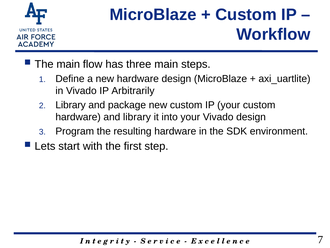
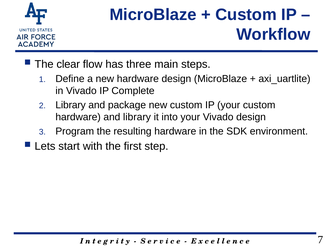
The main: main -> clear
Arbitrarily: Arbitrarily -> Complete
